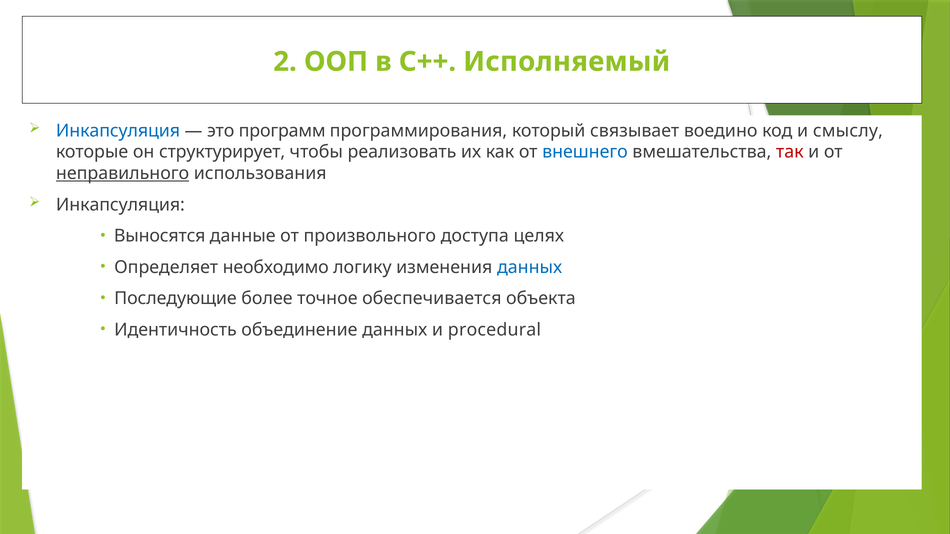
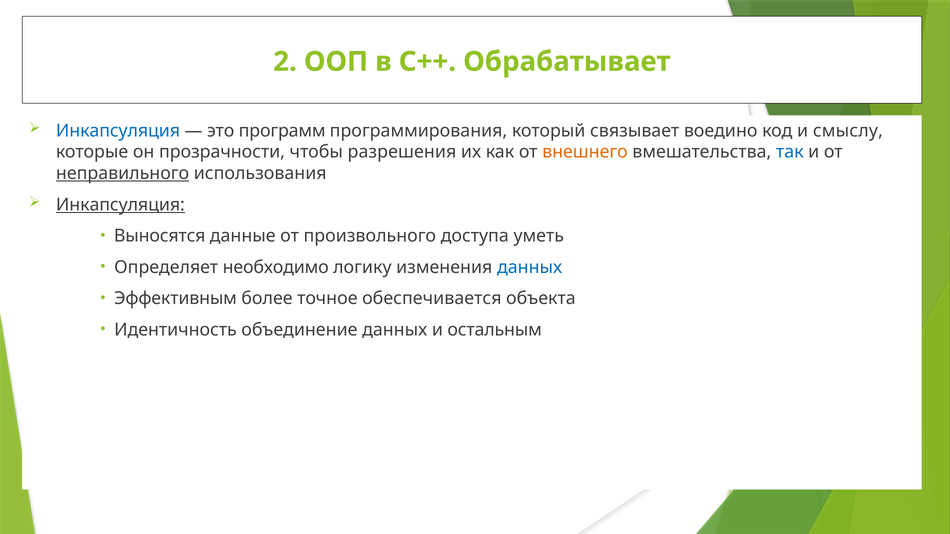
Исполняемый: Исполняемый -> Обрабатывает
структурирует: структурирует -> прозрачности
реализовать: реализовать -> разрешения
внешнего colour: blue -> orange
так colour: red -> blue
Инкапсуляция at (120, 205) underline: none -> present
целях: целях -> уметь
Последующие: Последующие -> Эффективным
procedural: procedural -> остальным
